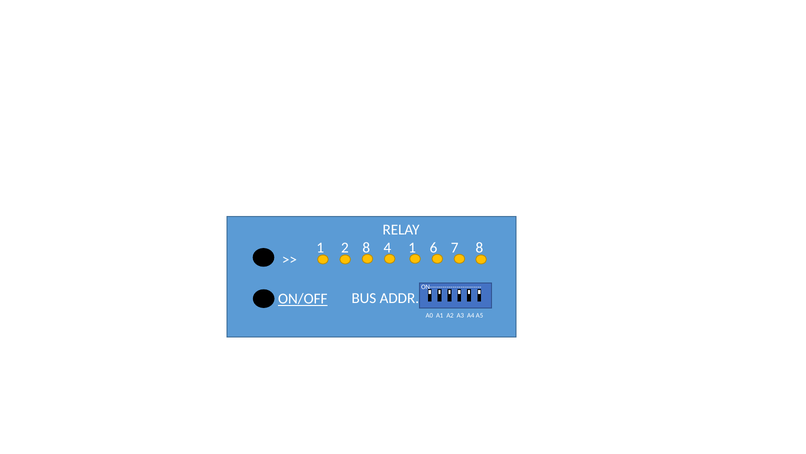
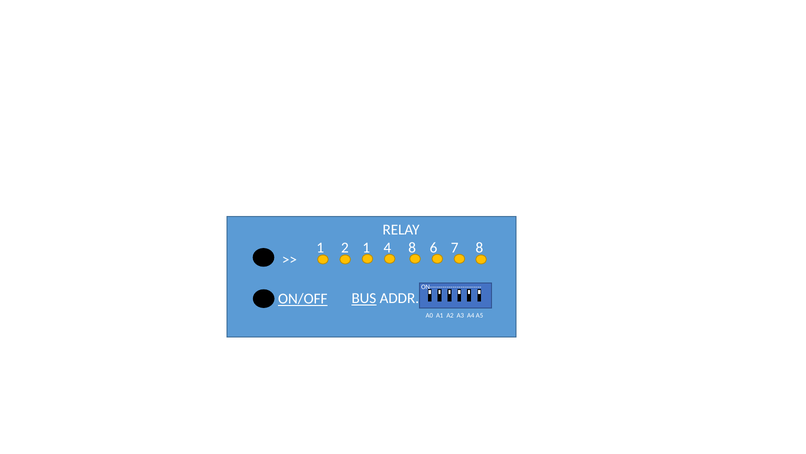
2 8: 8 -> 1
4 1: 1 -> 8
BUS underline: none -> present
